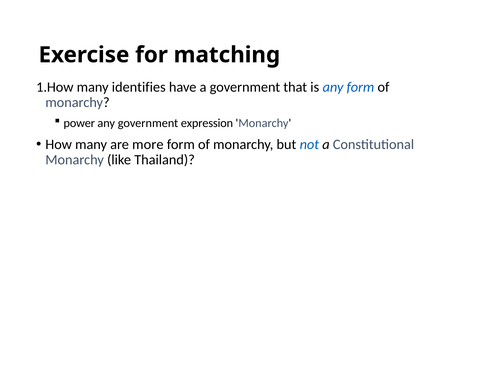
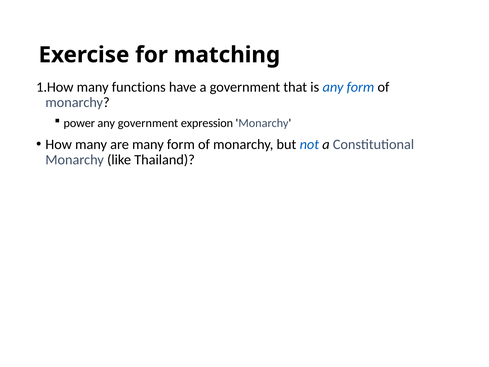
identifies: identifies -> functions
are more: more -> many
